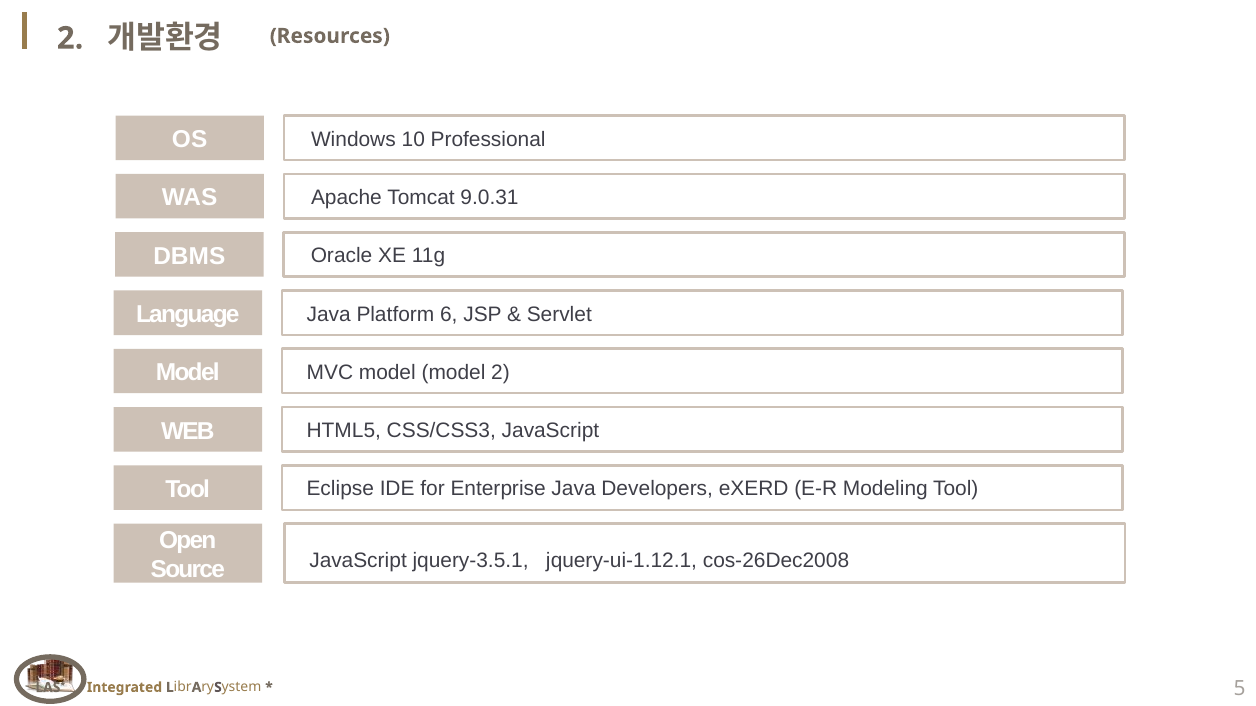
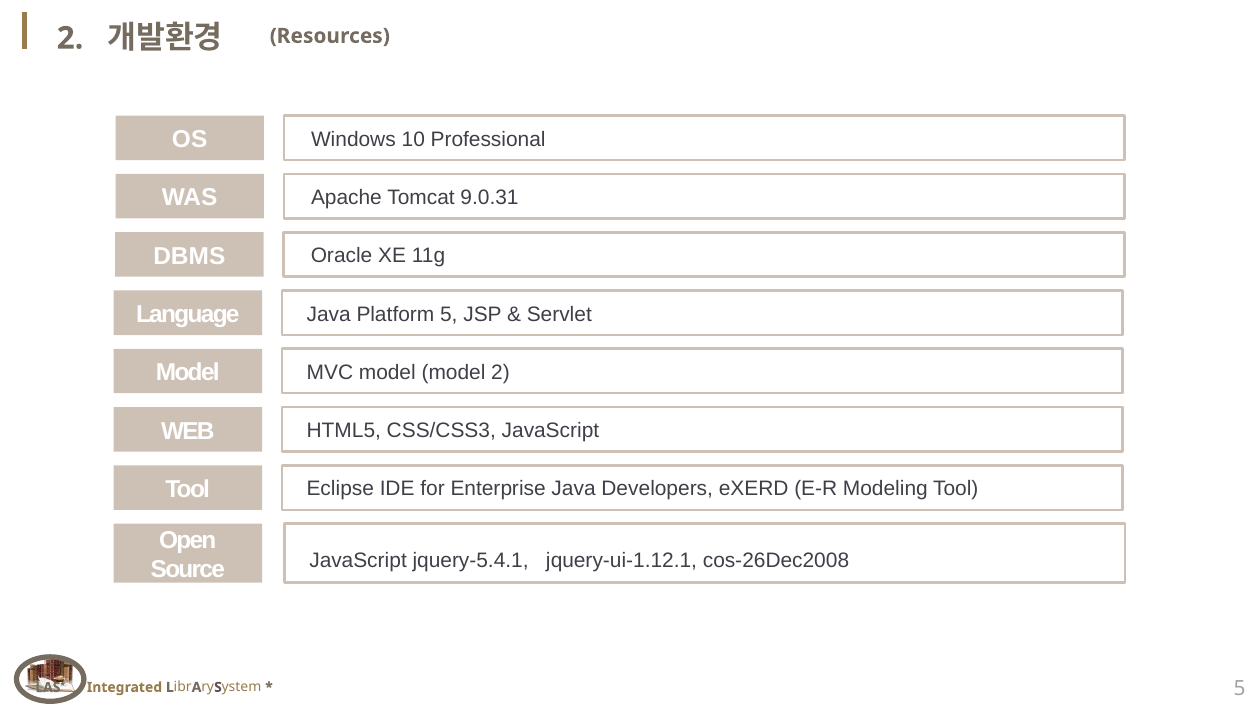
Platform 6: 6 -> 5
jquery-3.5.1: jquery-3.5.1 -> jquery-5.4.1
